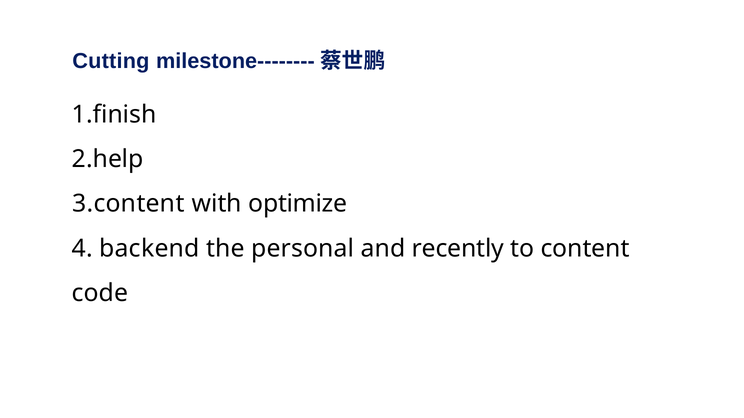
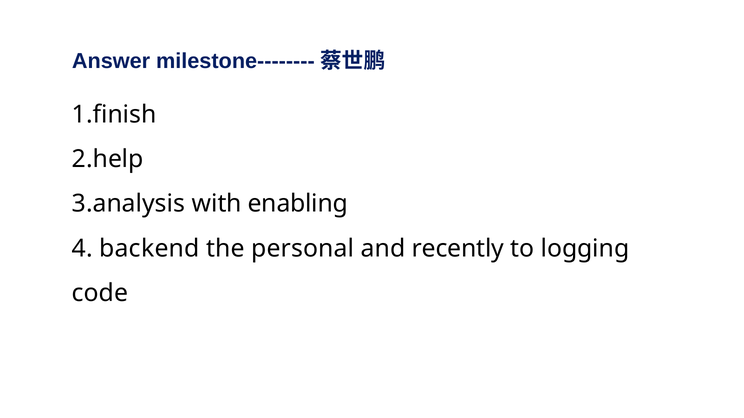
Cutting: Cutting -> Answer
3.content: 3.content -> 3.analysis
optimize: optimize -> enabling
content: content -> logging
